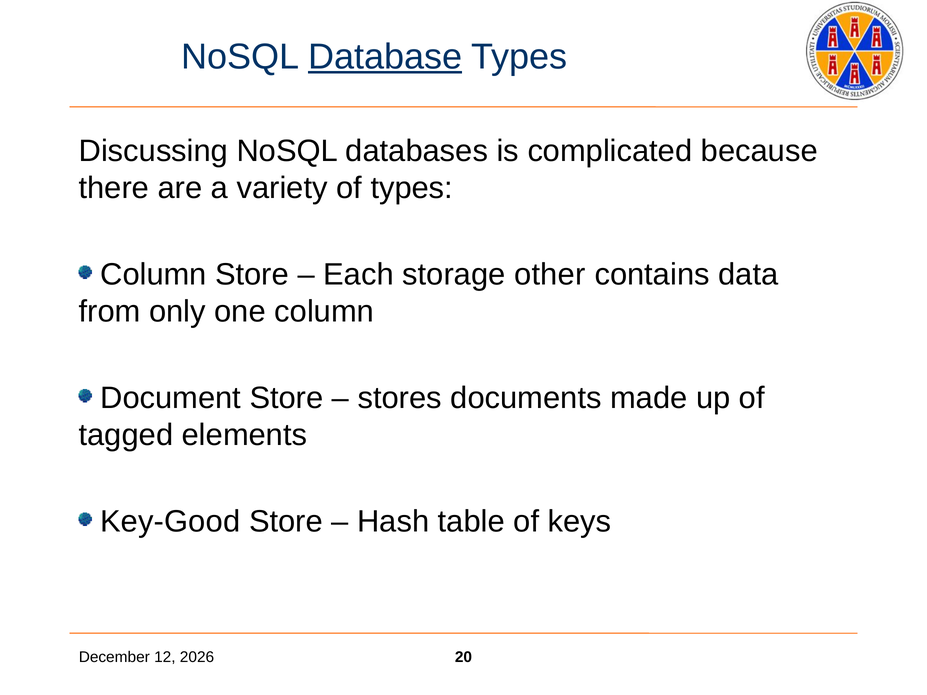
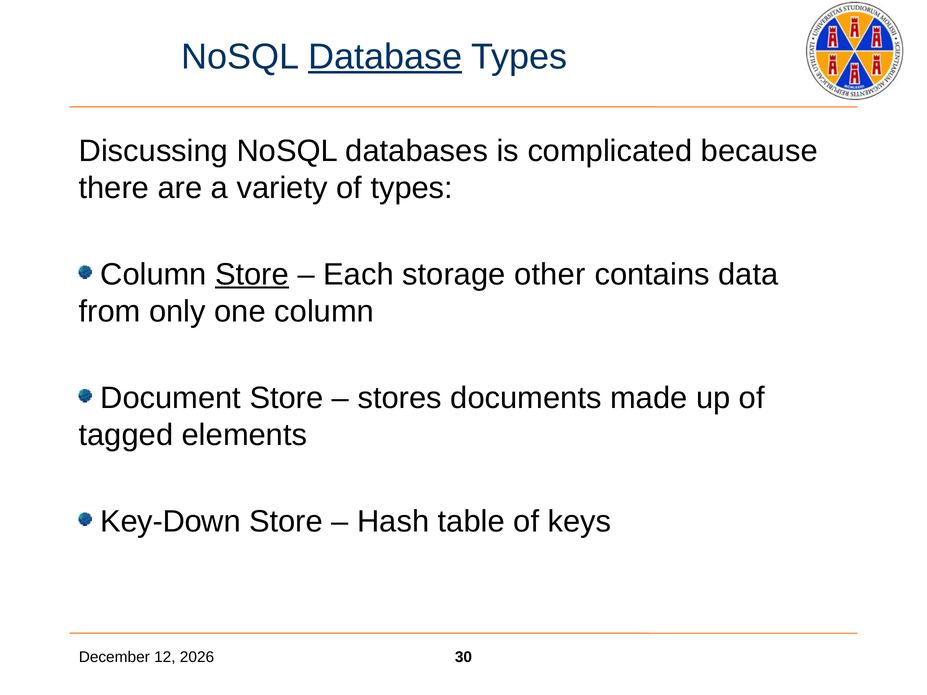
Store at (252, 274) underline: none -> present
Key-Good: Key-Good -> Key-Down
20: 20 -> 30
